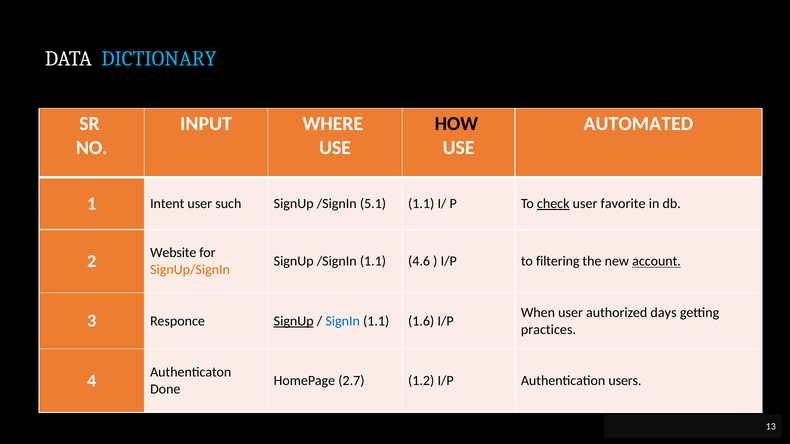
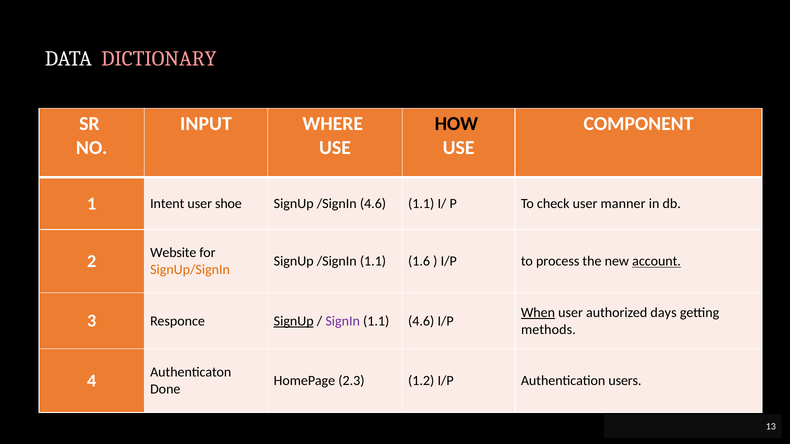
DICTIONARY colour: light blue -> pink
AUTOMATED: AUTOMATED -> COMPONENT
such: such -> shoe
/SignIn 5.1: 5.1 -> 4.6
check underline: present -> none
favorite: favorite -> manner
4.6: 4.6 -> 1.6
filtering: filtering -> process
When underline: none -> present
SignIn colour: blue -> purple
1.1 1.6: 1.6 -> 4.6
practices: practices -> methods
2.7: 2.7 -> 2.3
